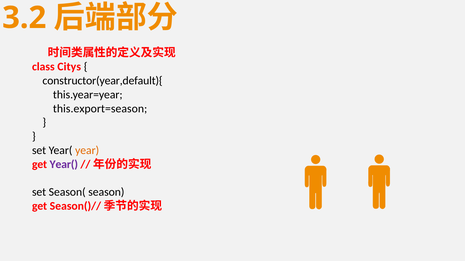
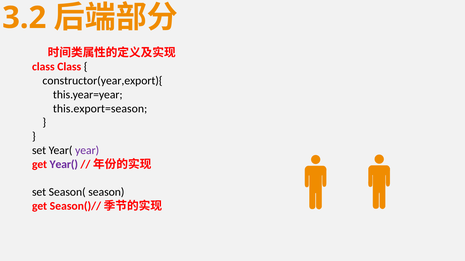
class Citys: Citys -> Class
constructor(year,default){: constructor(year,default){ -> constructor(year,export){
year colour: orange -> purple
